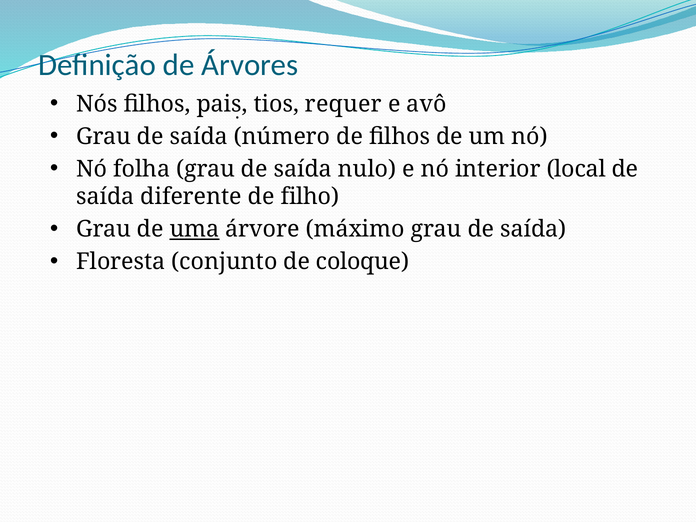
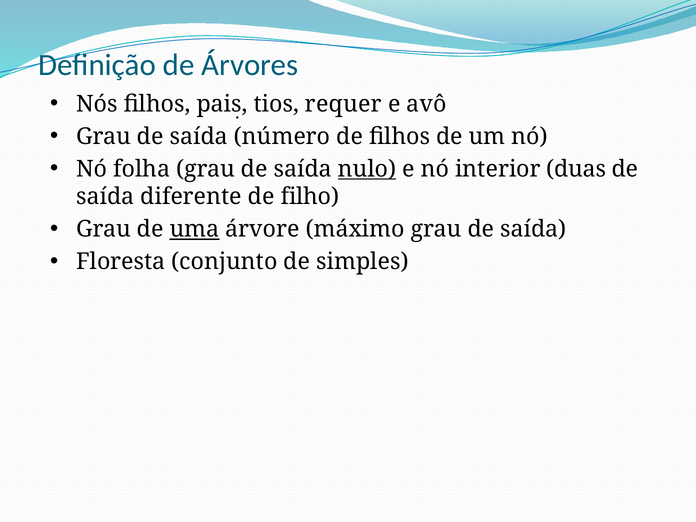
nulo underline: none -> present
local: local -> duas
coloque: coloque -> simples
